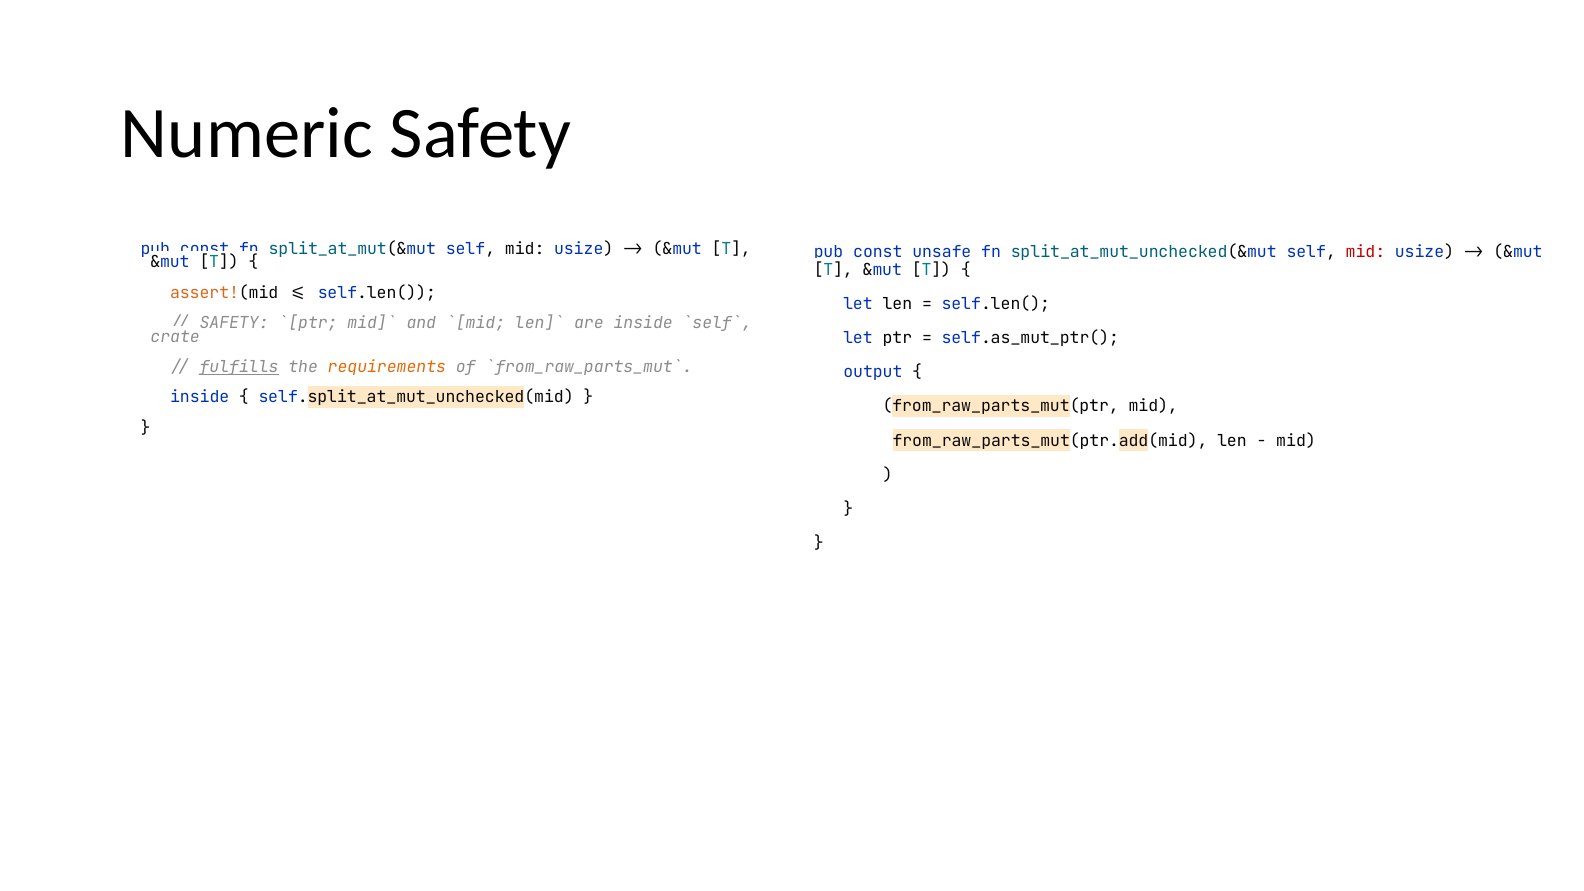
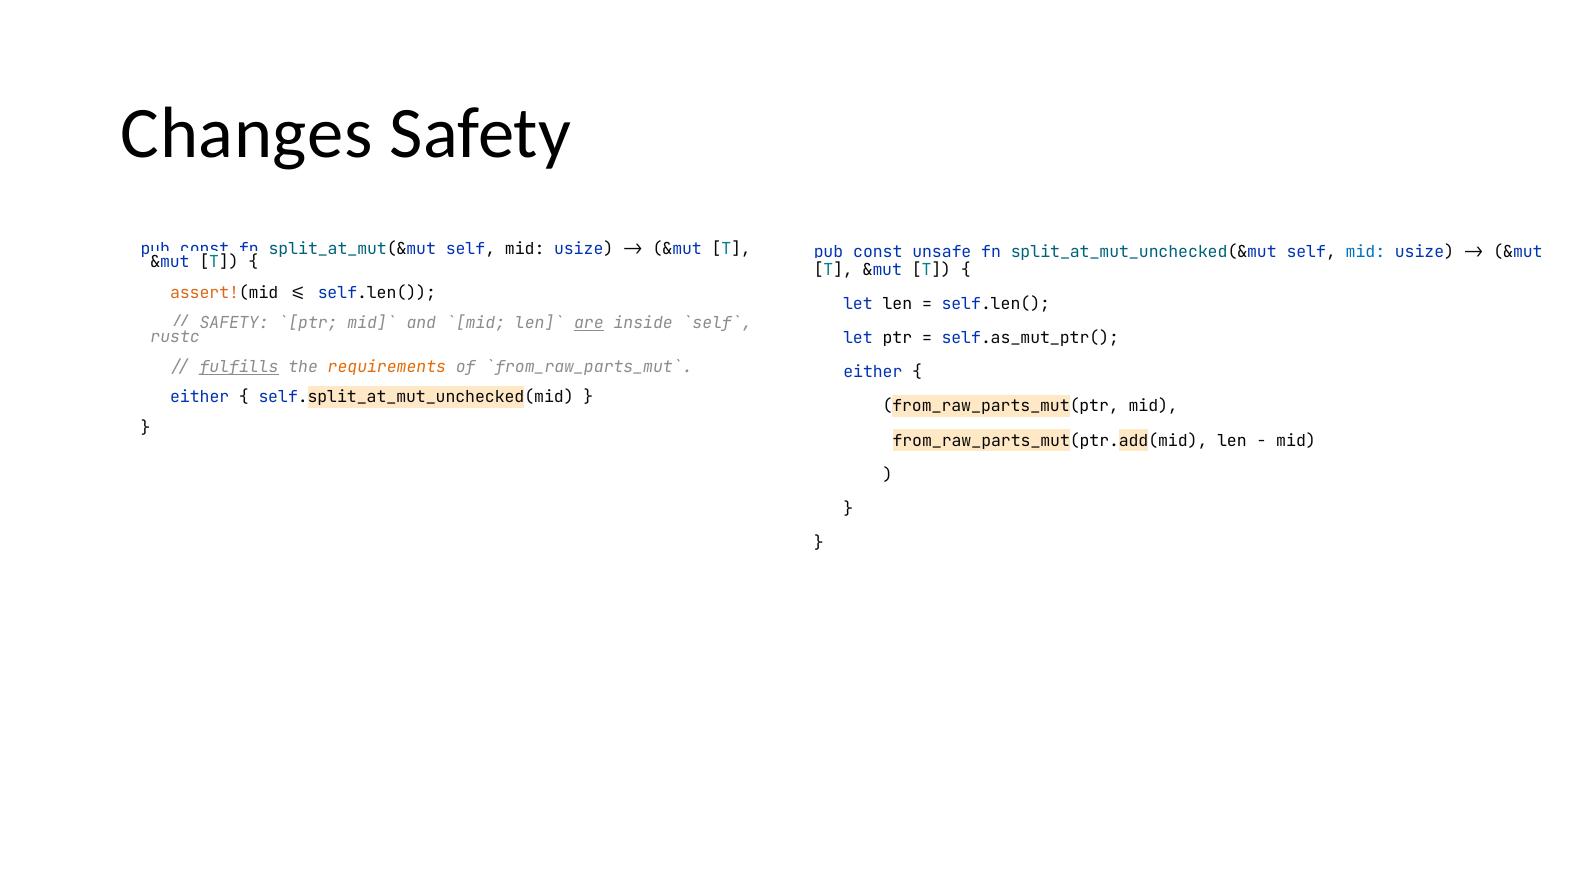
Numeric: Numeric -> Changes
mid at (1365, 252) colour: red -> blue
are underline: none -> present
crate: crate -> rustc
output at (873, 372): output -> either
inside at (200, 398): inside -> either
